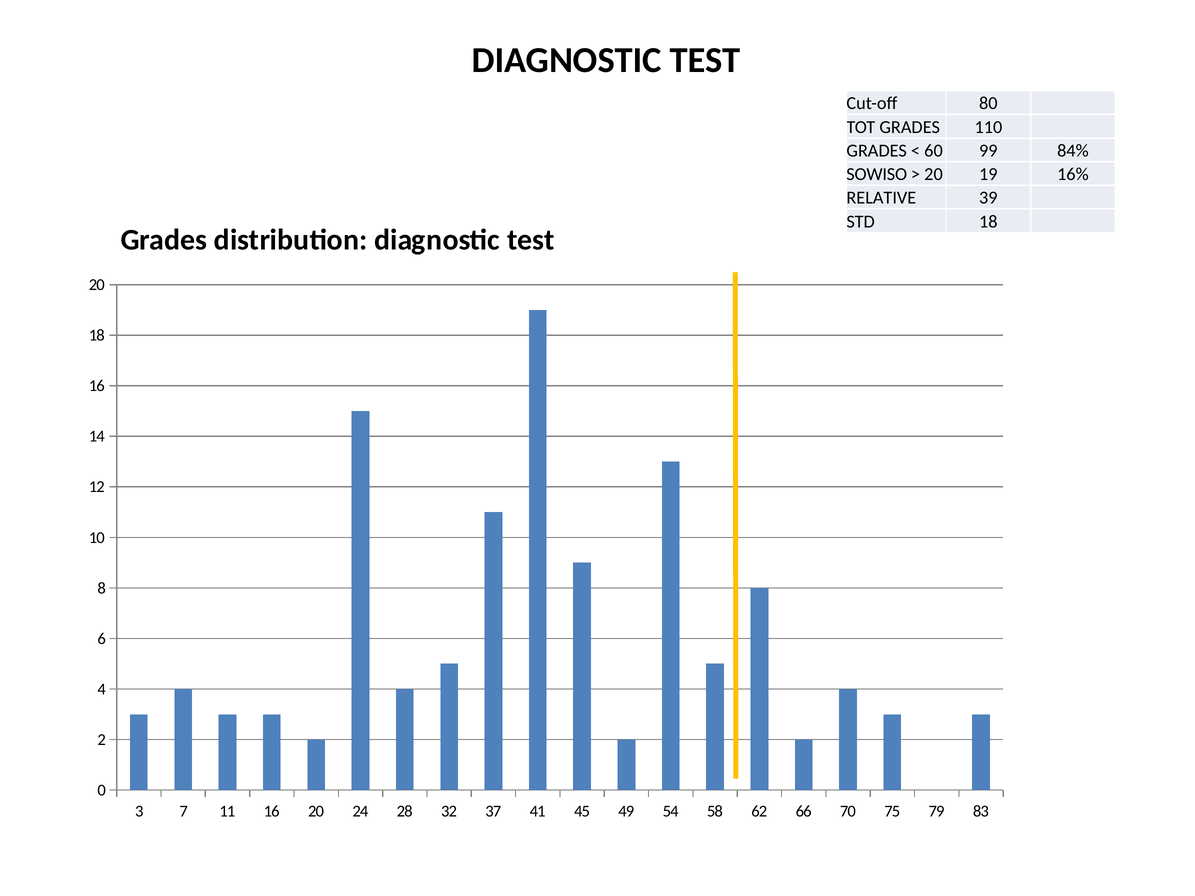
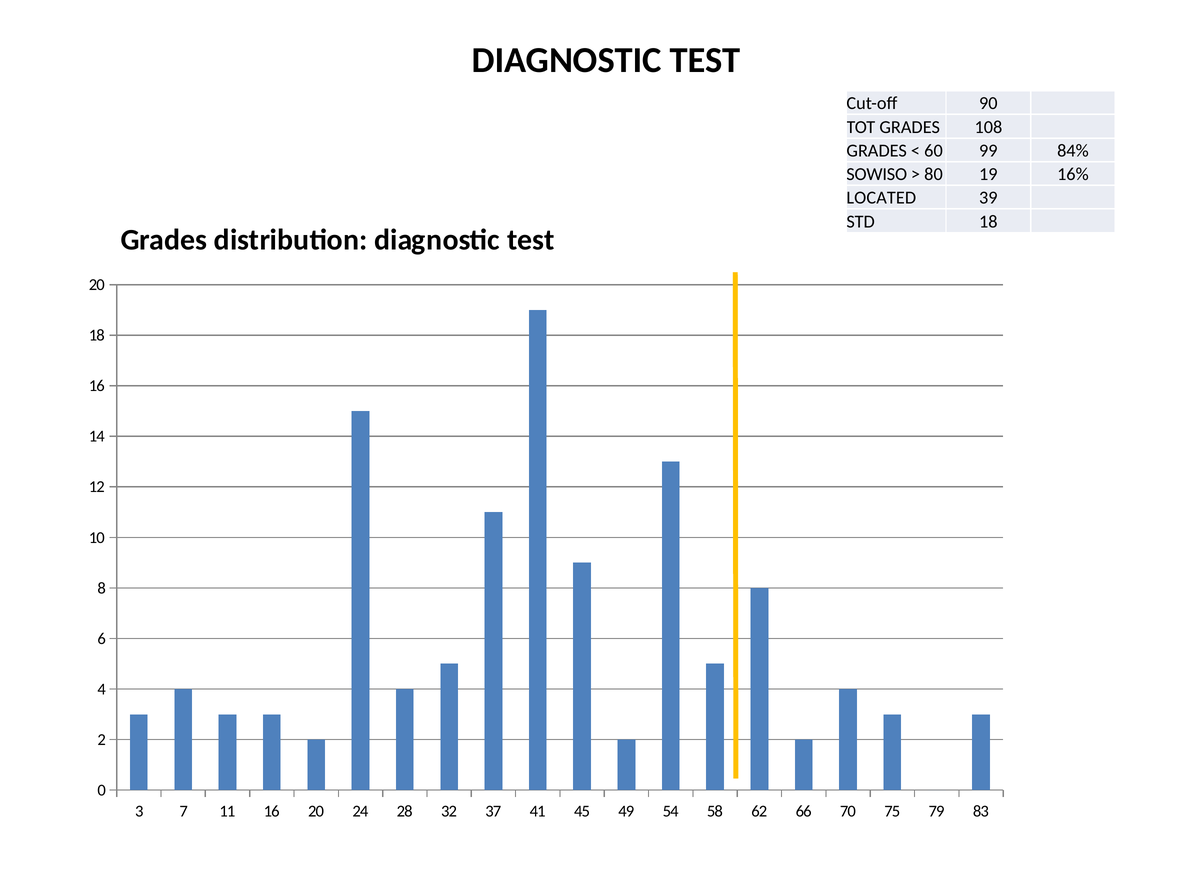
80: 80 -> 90
110: 110 -> 108
20 at (933, 174): 20 -> 80
RELATIVE: RELATIVE -> LOCATED
